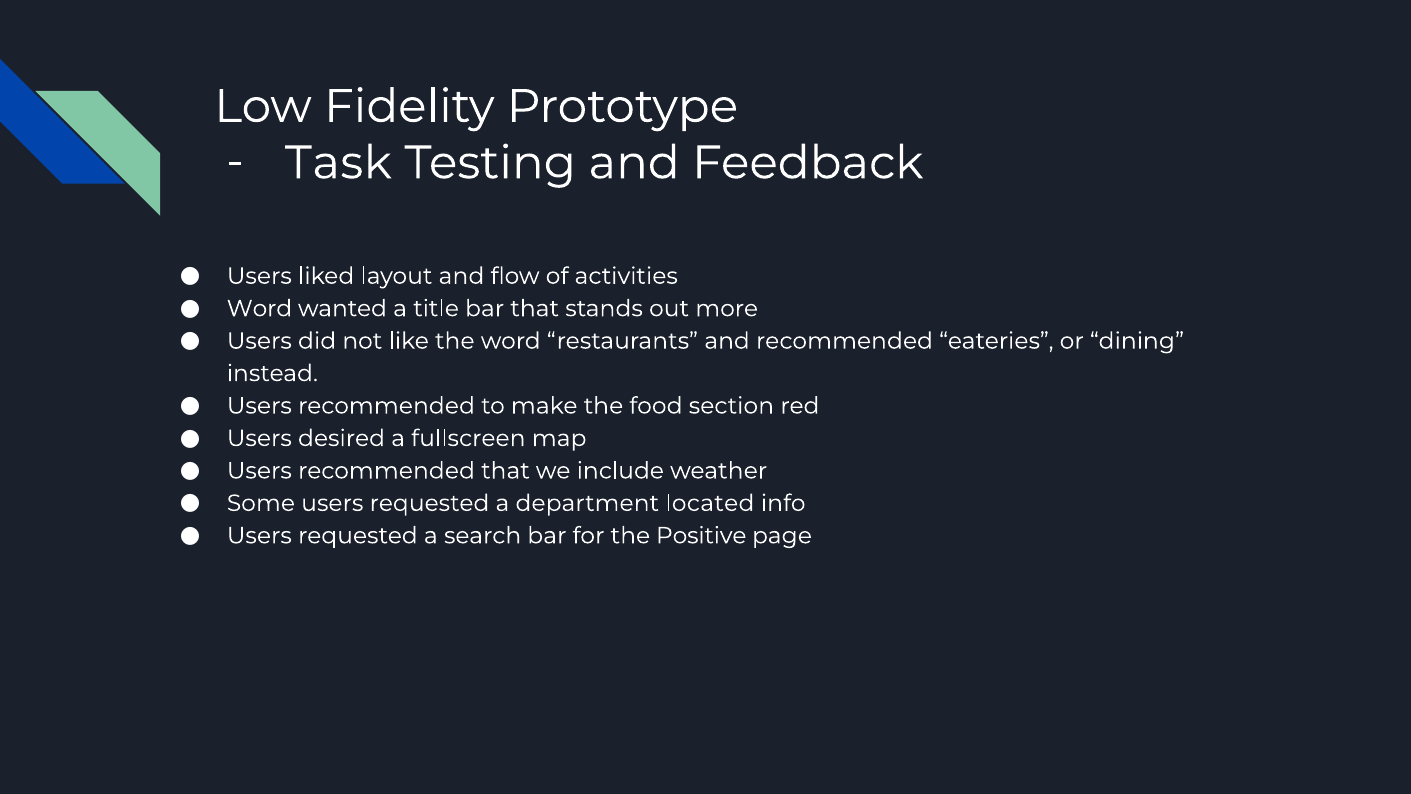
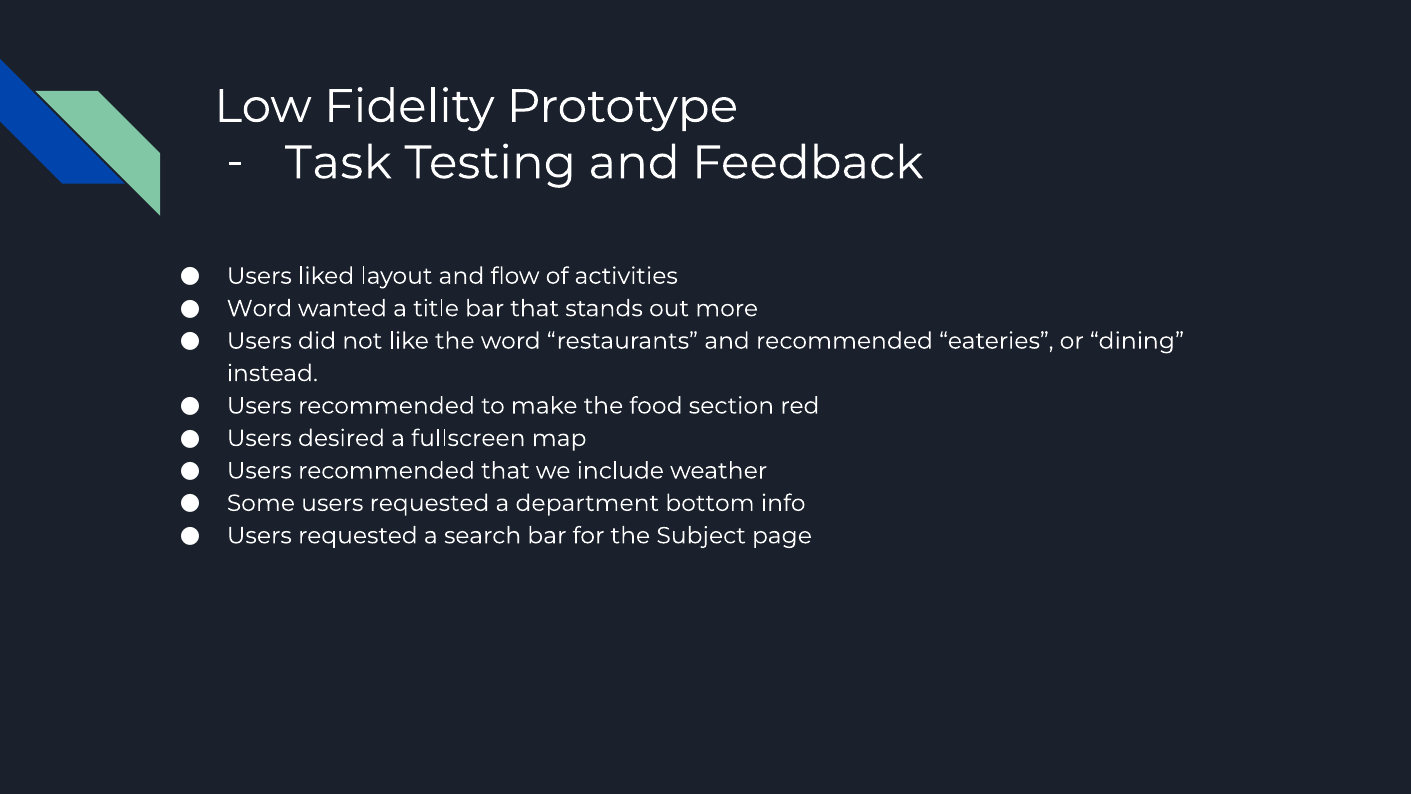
located: located -> bottom
Positive: Positive -> Subject
